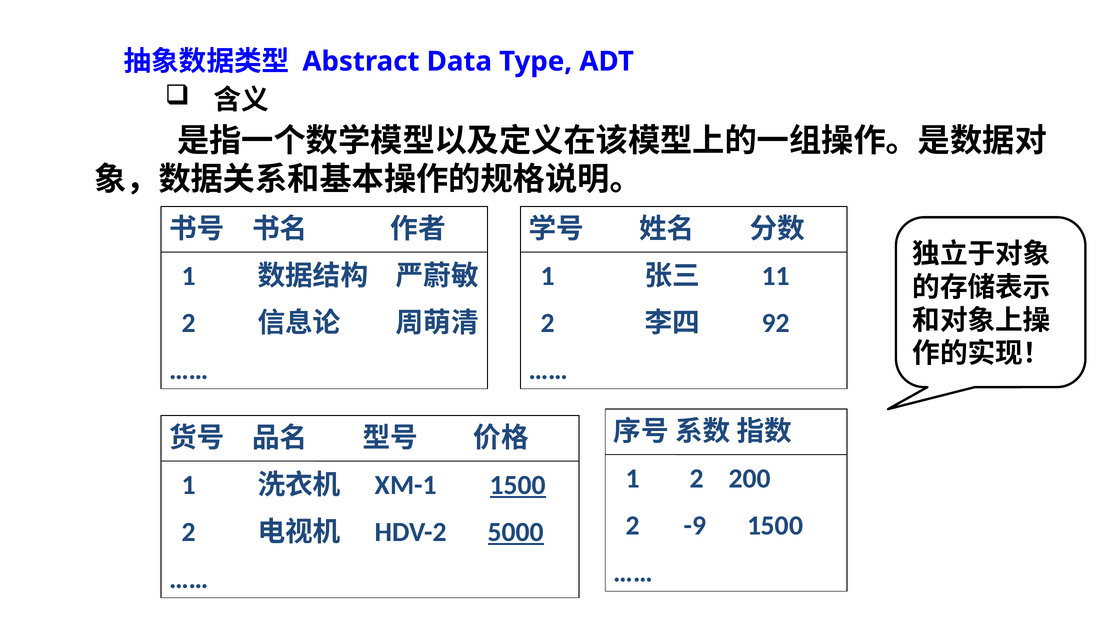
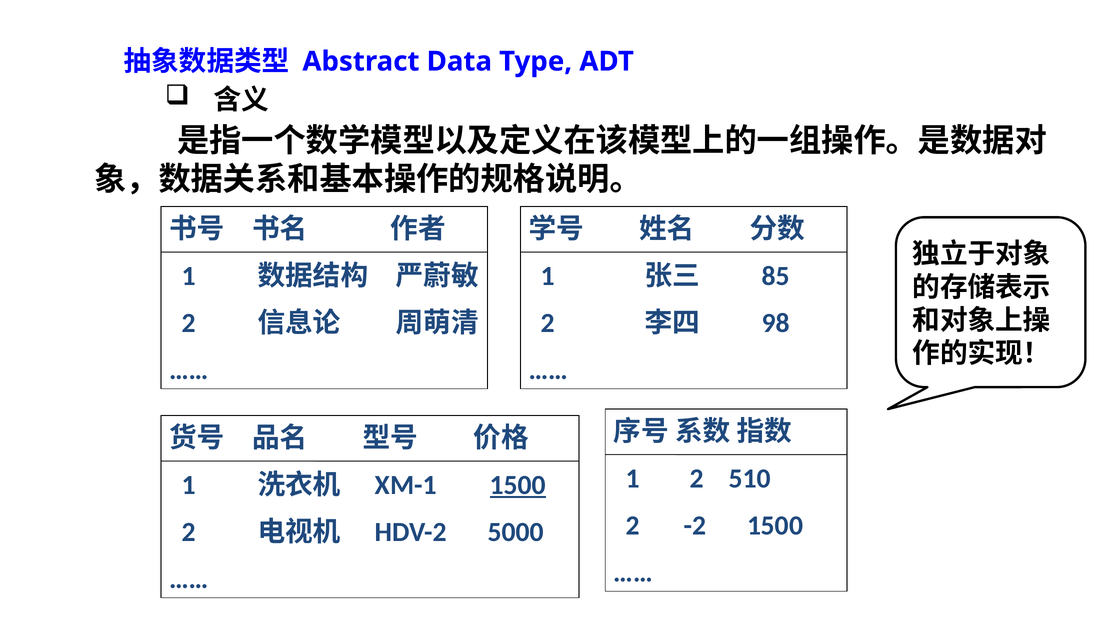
11: 11 -> 85
92: 92 -> 98
200: 200 -> 510
-9: -9 -> -2
5000 underline: present -> none
